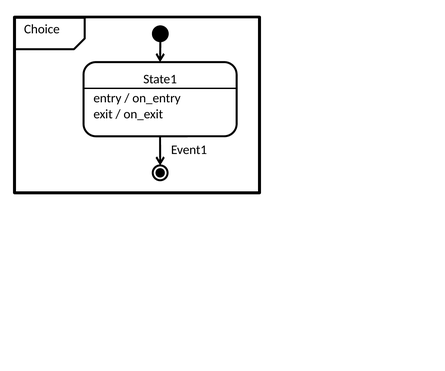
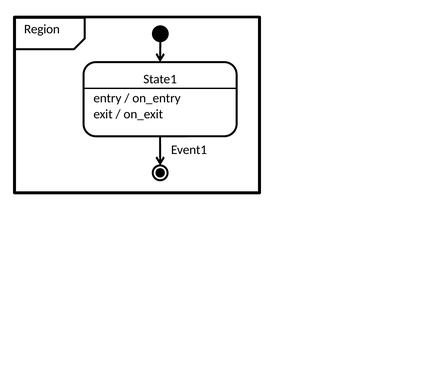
Choice: Choice -> Region
